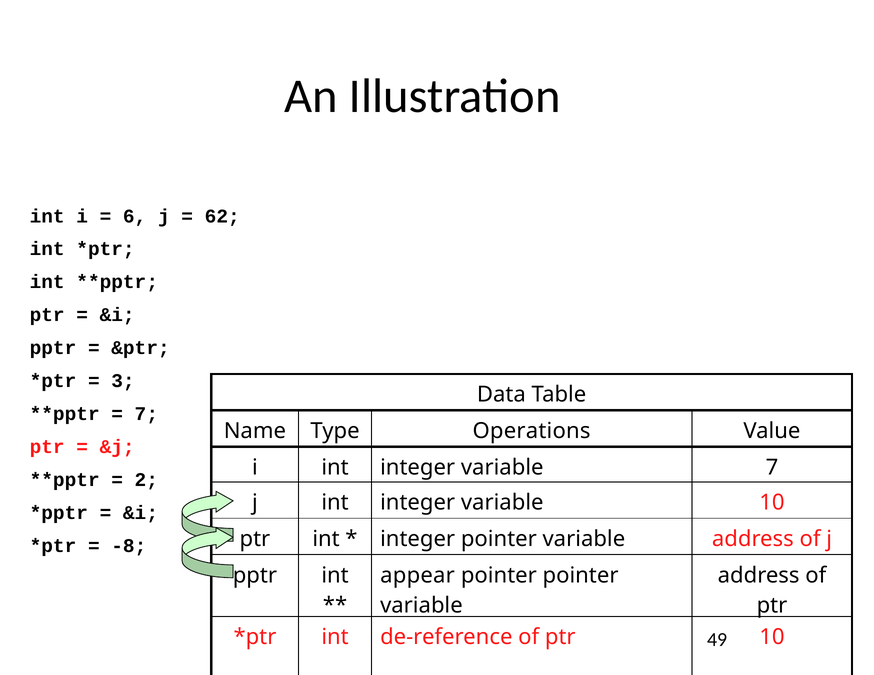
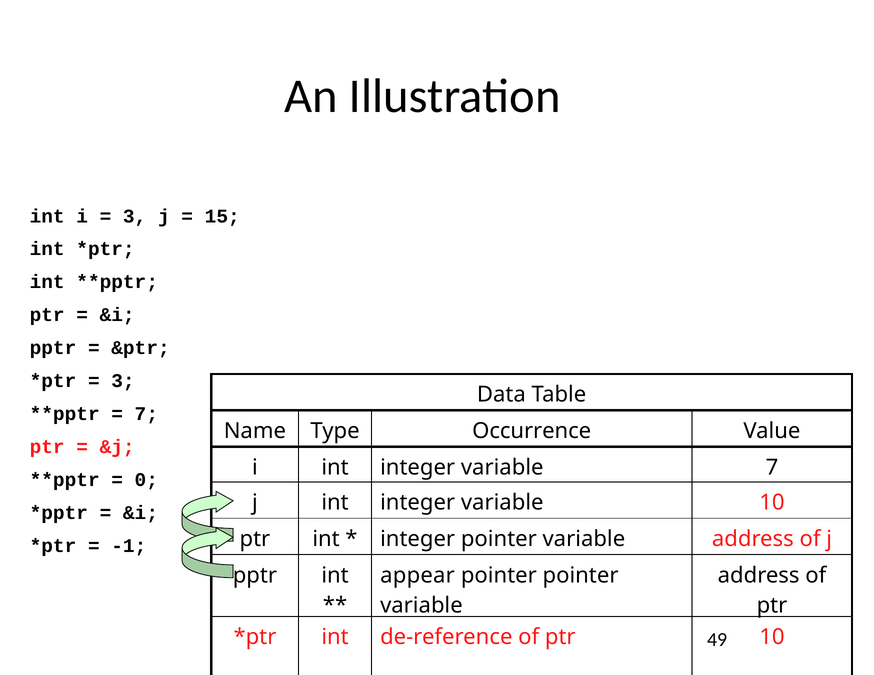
6 at (135, 216): 6 -> 3
62: 62 -> 15
Operations: Operations -> Occurrence
2: 2 -> 0
-8: -8 -> -1
